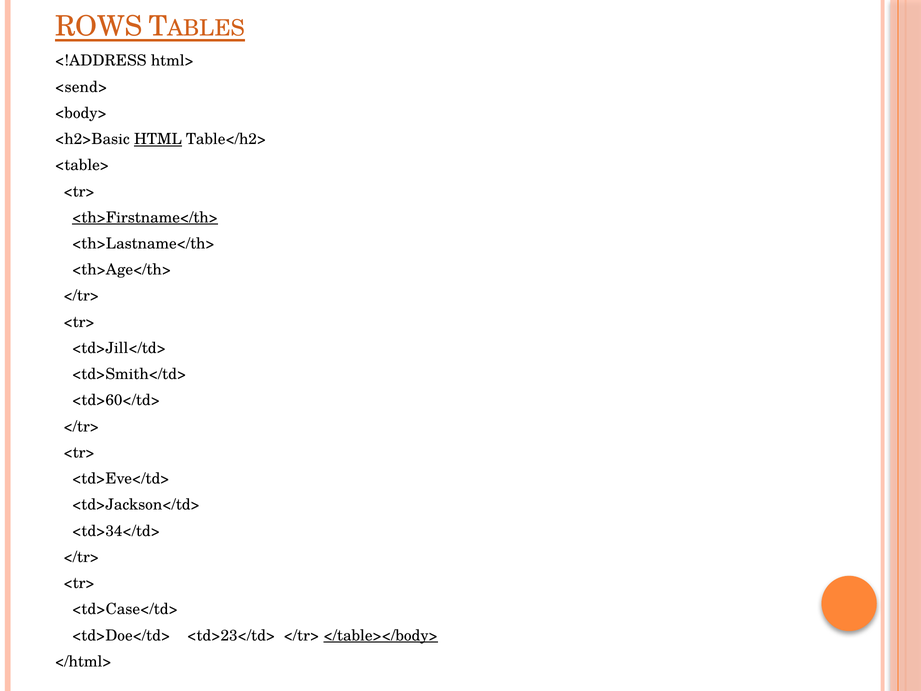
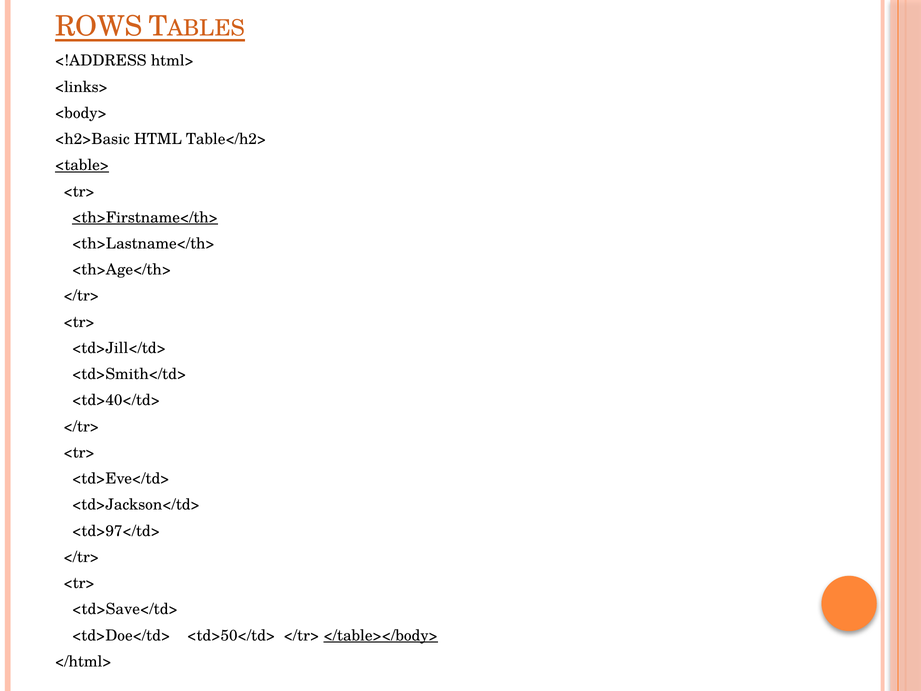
<send>: <send> -> <links>
HTML underline: present -> none
<table> underline: none -> present
<td>60</td>: <td>60</td> -> <td>40</td>
<td>34</td>: <td>34</td> -> <td>97</td>
<td>Case</td>: <td>Case</td> -> <td>Save</td>
<td>23</td>: <td>23</td> -> <td>50</td>
